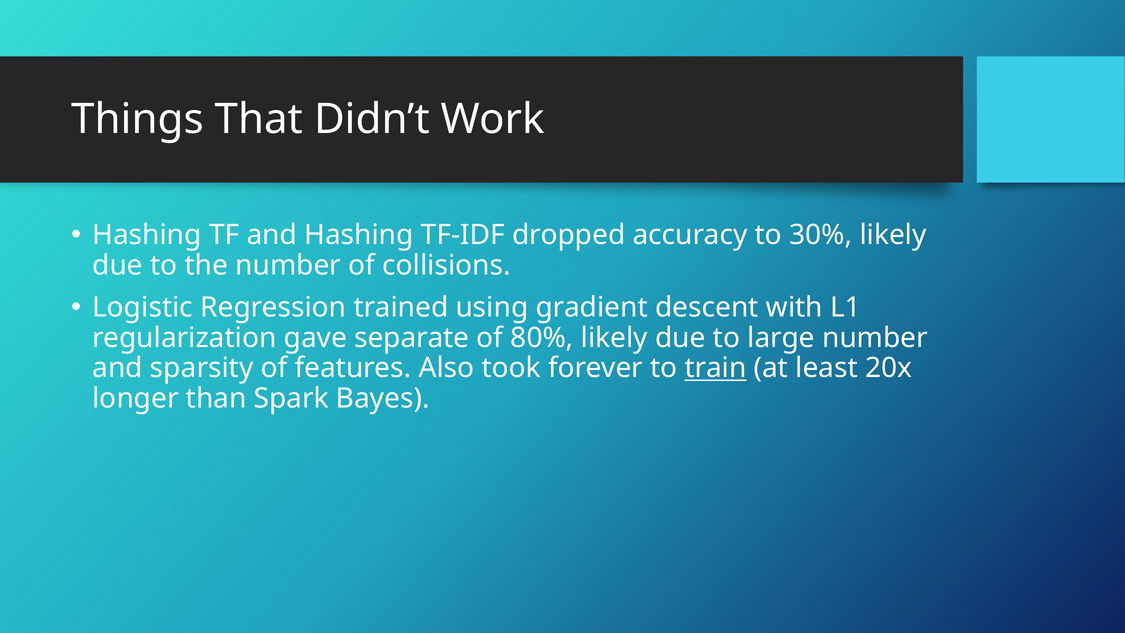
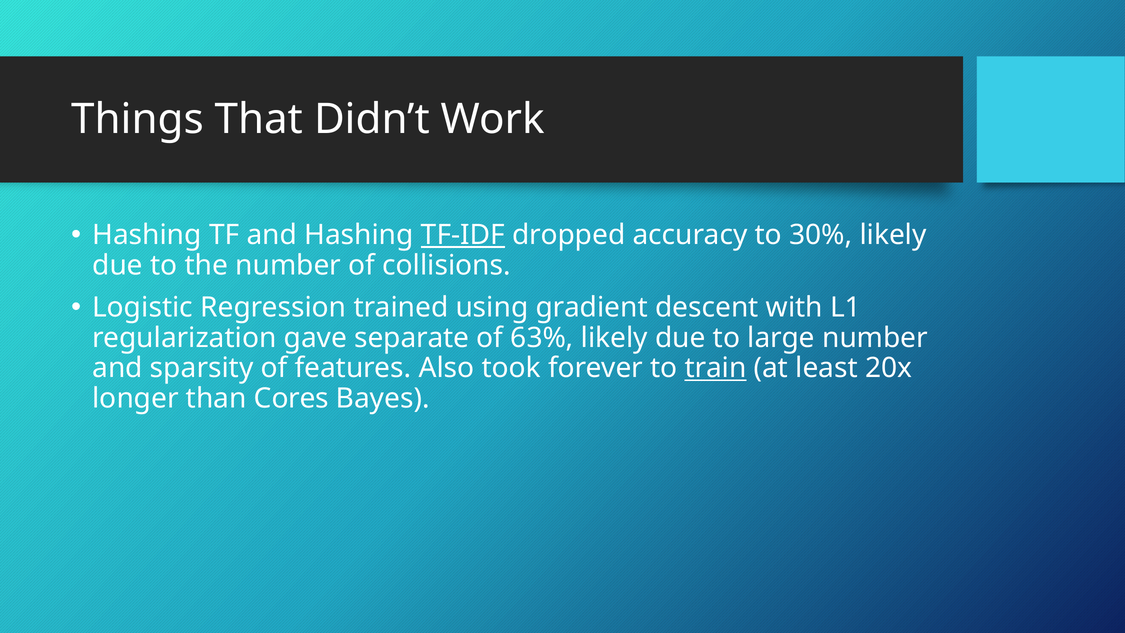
TF-IDF underline: none -> present
80%: 80% -> 63%
Spark: Spark -> Cores
